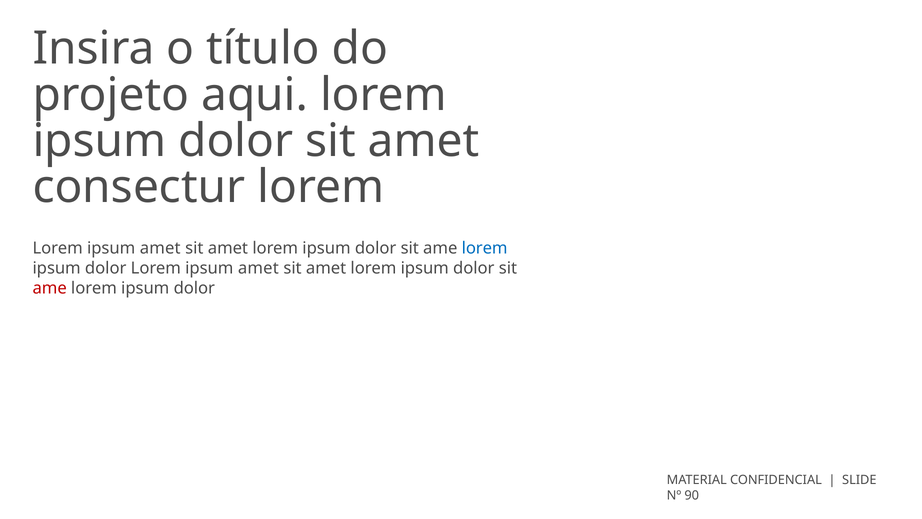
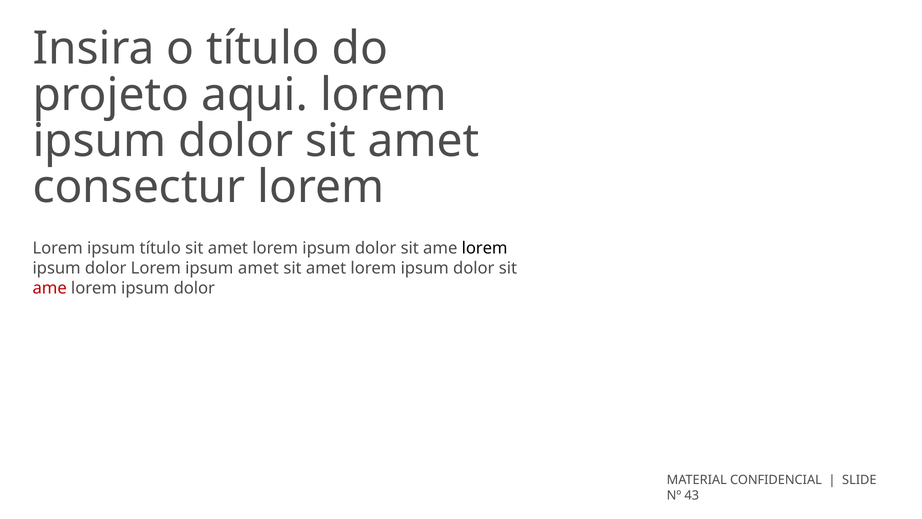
amet at (160, 248): amet -> título
lorem at (485, 248) colour: blue -> black
90: 90 -> 43
